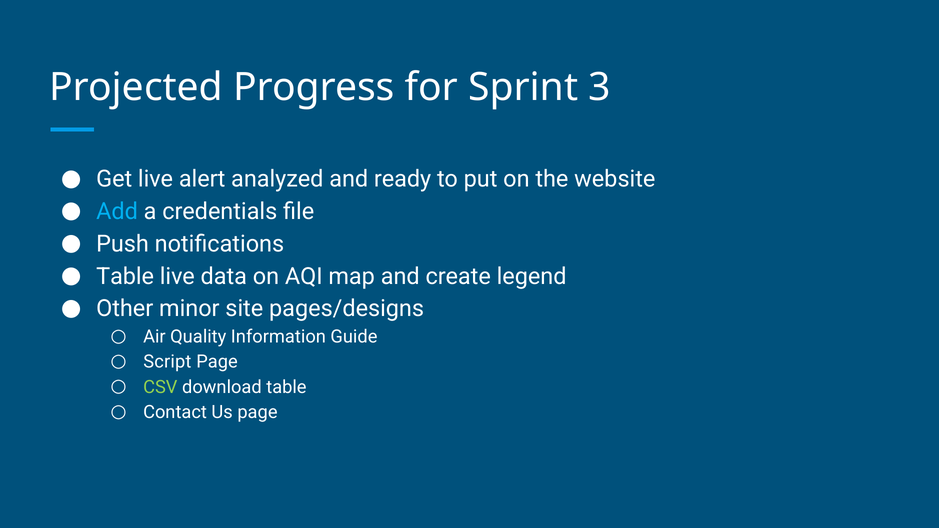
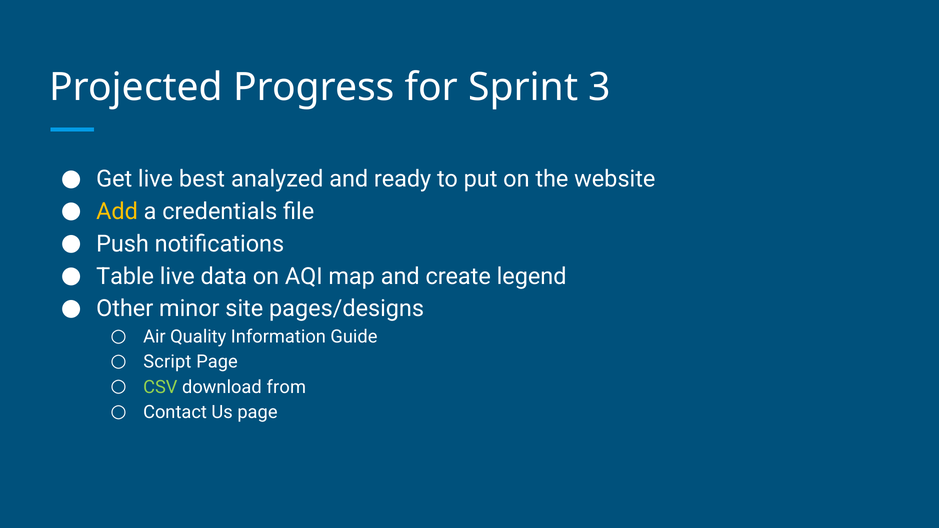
alert: alert -> best
Add colour: light blue -> yellow
download table: table -> from
